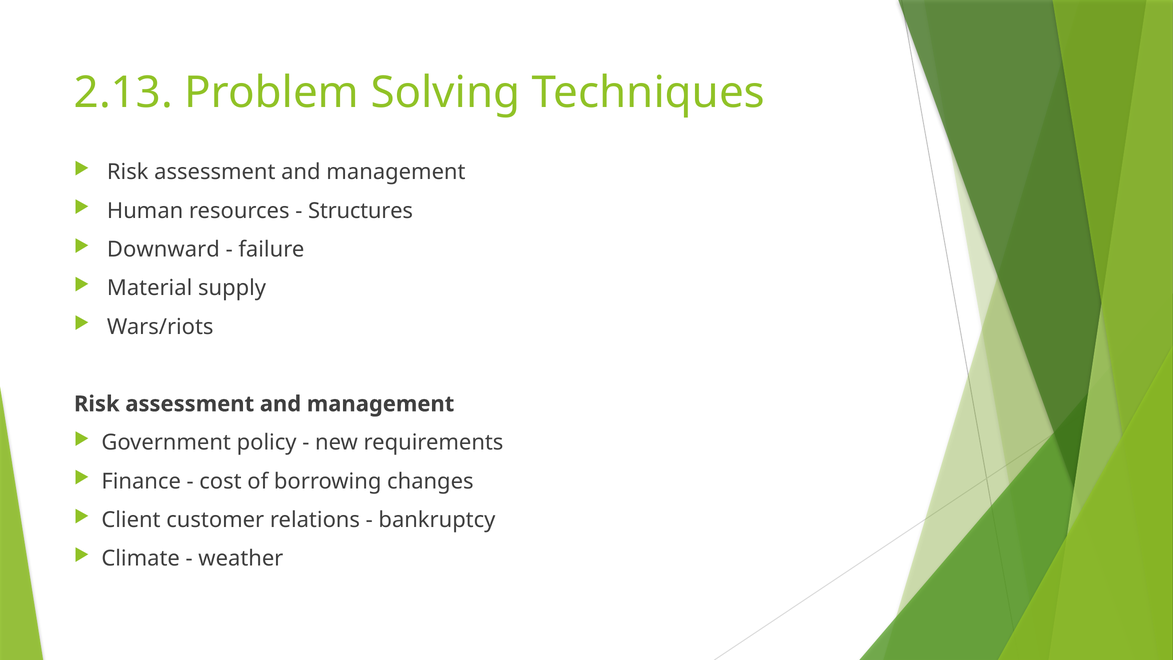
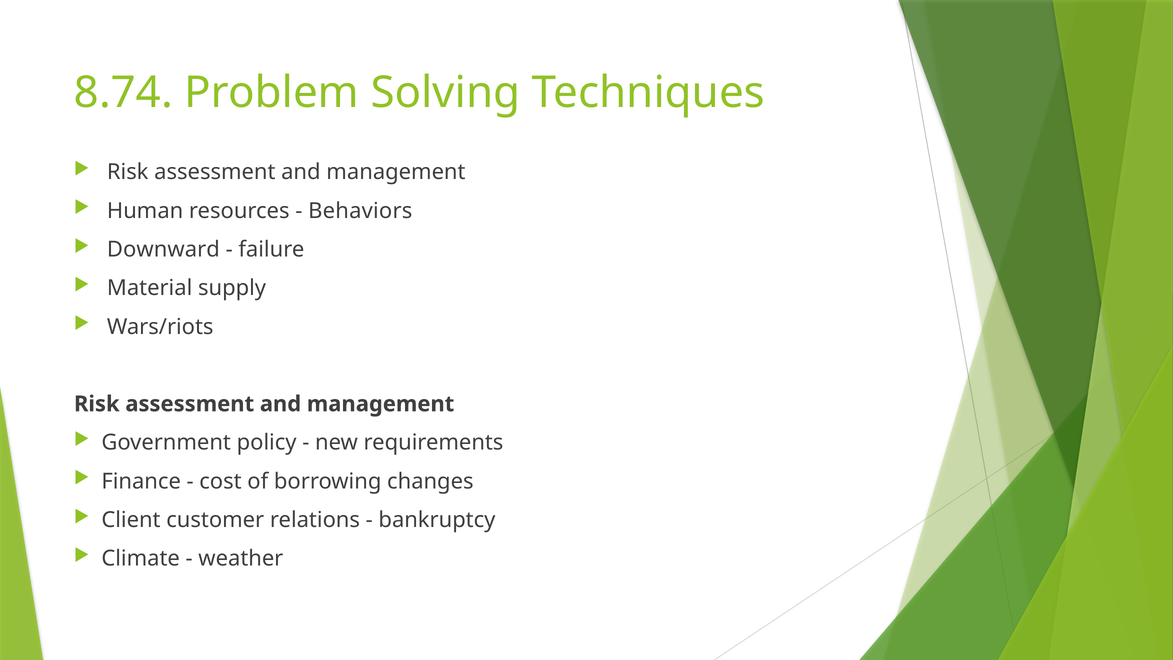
2.13: 2.13 -> 8.74
Structures: Structures -> Behaviors
